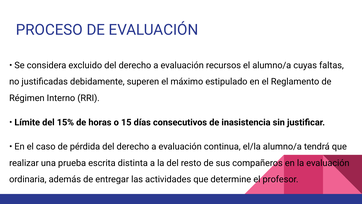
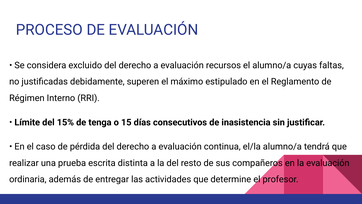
horas: horas -> tenga
